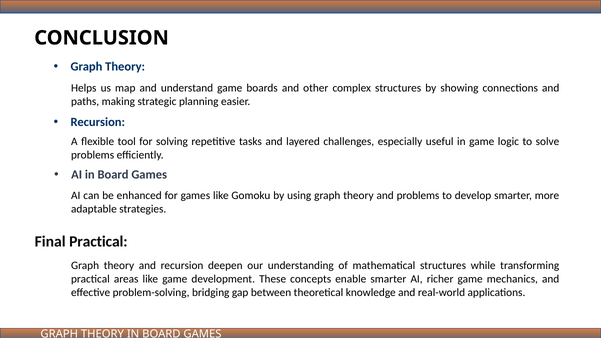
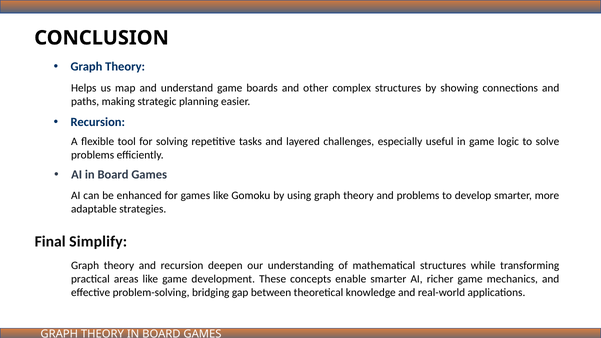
Final Practical: Practical -> Simplify
